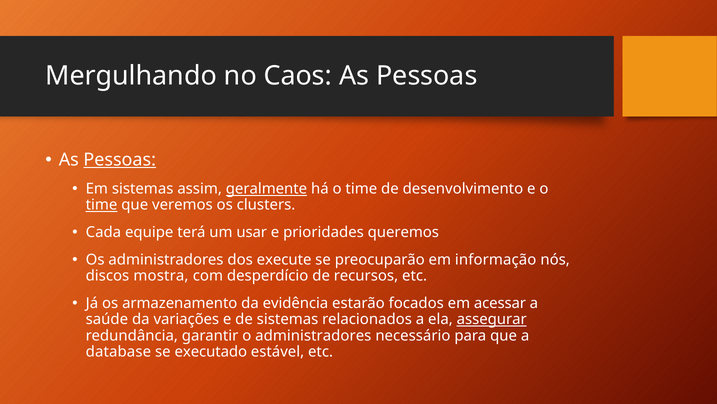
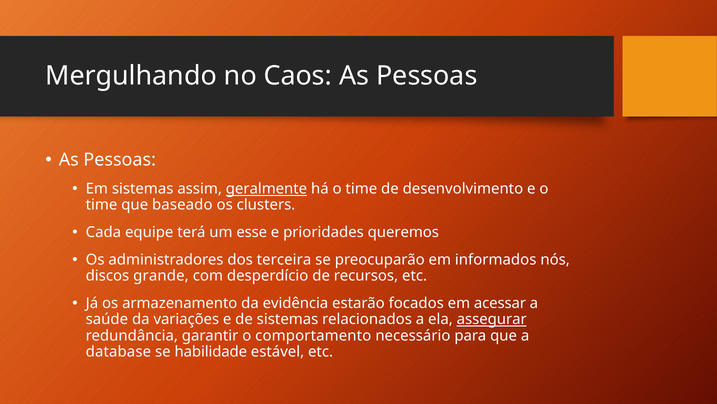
Pessoas at (120, 160) underline: present -> none
time at (102, 205) underline: present -> none
veremos: veremos -> baseado
usar: usar -> esse
execute: execute -> terceira
informação: informação -> informados
mostra: mostra -> grande
o administradores: administradores -> comportamento
executado: executado -> habilidade
